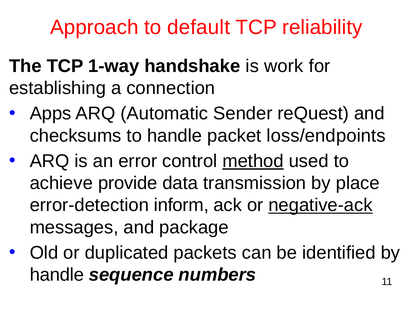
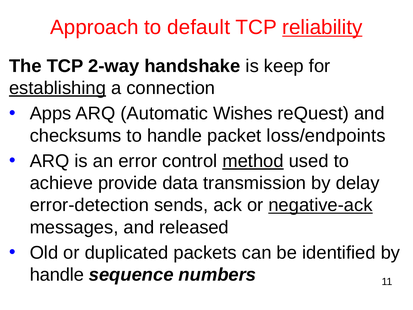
reliability underline: none -> present
1-way: 1-way -> 2-way
work: work -> keep
establishing underline: none -> present
Sender: Sender -> Wishes
place: place -> delay
inform: inform -> sends
package: package -> released
